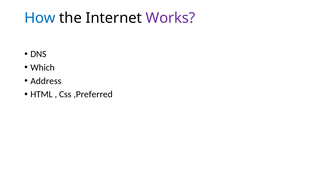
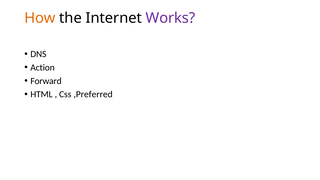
How colour: blue -> orange
Which: Which -> Action
Address: Address -> Forward
